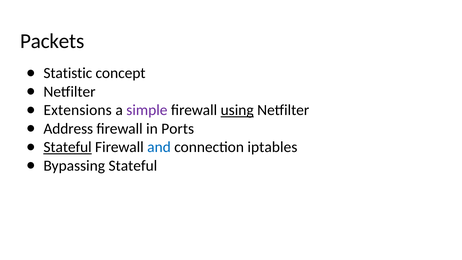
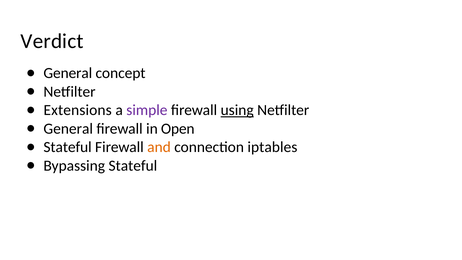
Packets: Packets -> Verdict
Statistic at (68, 73): Statistic -> General
Address at (68, 129): Address -> General
Ports: Ports -> Open
Stateful at (68, 147) underline: present -> none
and colour: blue -> orange
